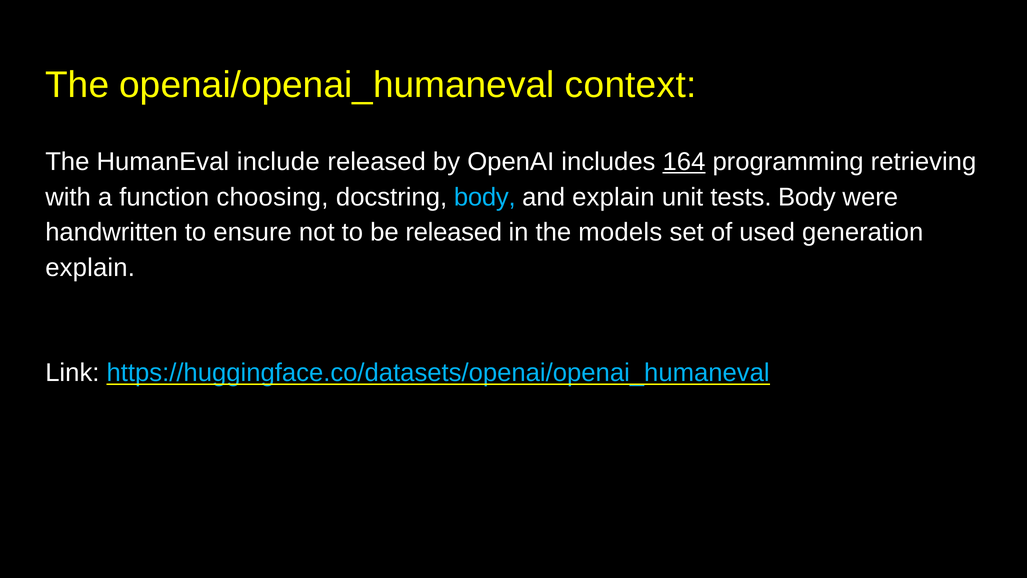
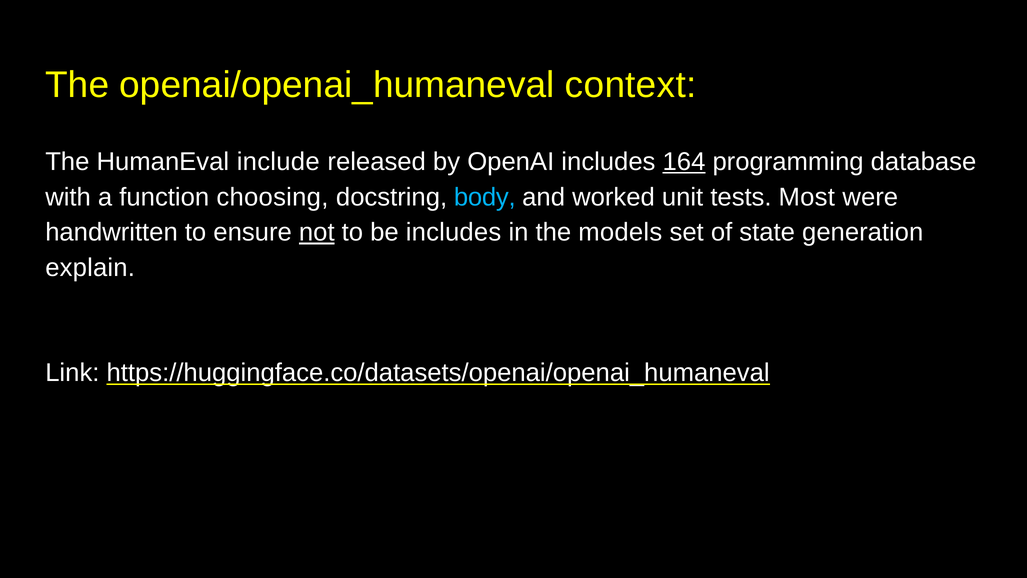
retrieving: retrieving -> database
and explain: explain -> worked
tests Body: Body -> Most
not underline: none -> present
be released: released -> includes
used: used -> state
https://huggingface.co/datasets/openai/openai_humaneval colour: light blue -> white
